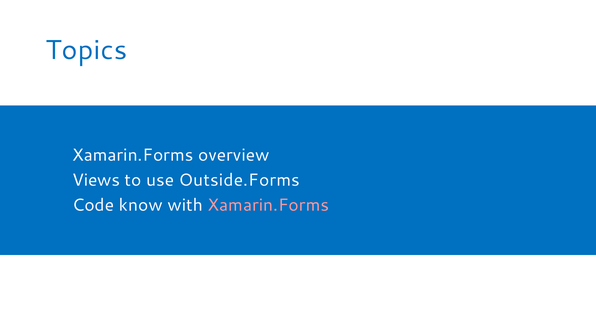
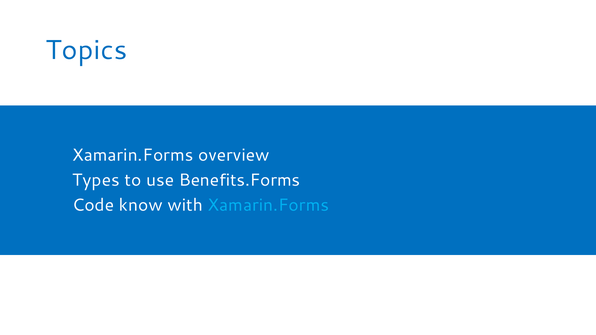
Views: Views -> Types
Outside.Forms: Outside.Forms -> Benefits.Forms
Xamarin.Forms at (268, 205) colour: pink -> light blue
